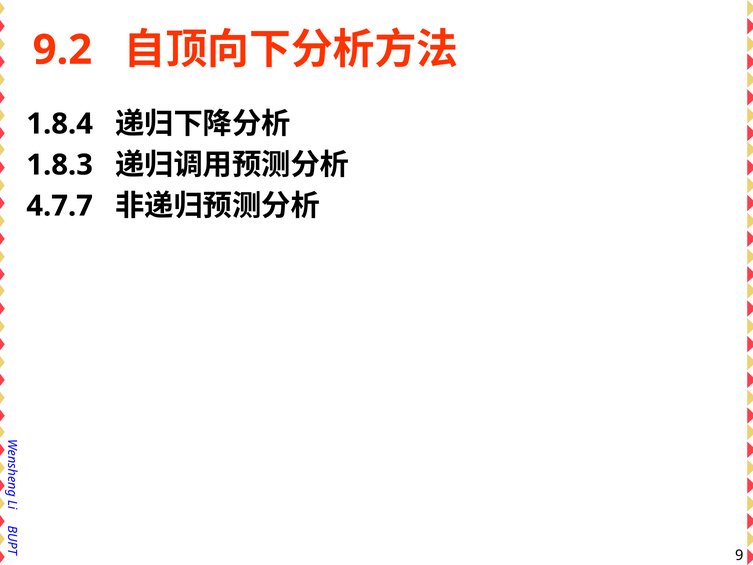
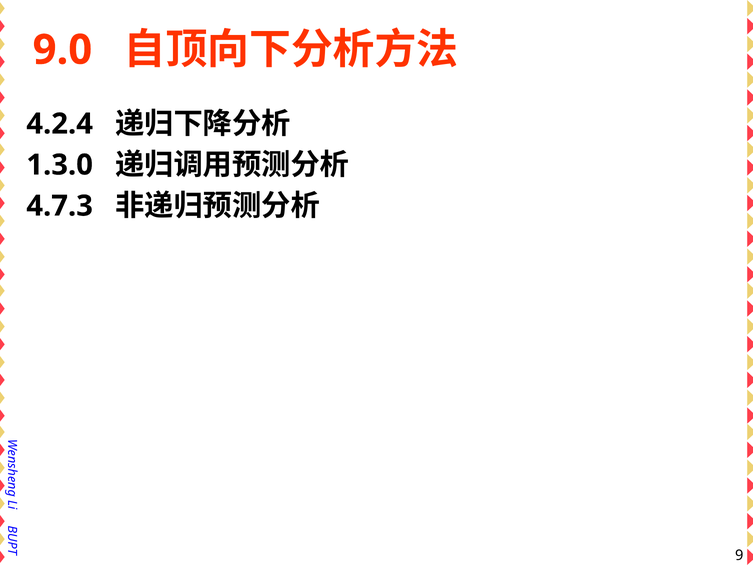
9.2: 9.2 -> 9.0
1.8.4: 1.8.4 -> 4.2.4
1.8.3: 1.8.3 -> 1.3.0
4.7.7: 4.7.7 -> 4.7.3
